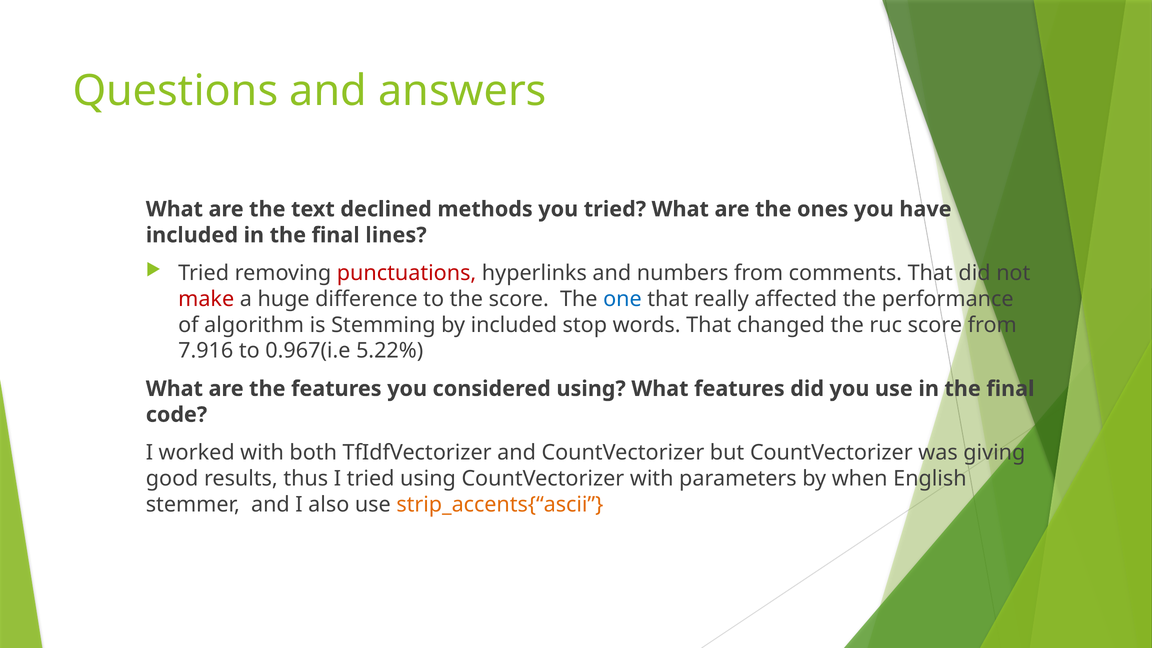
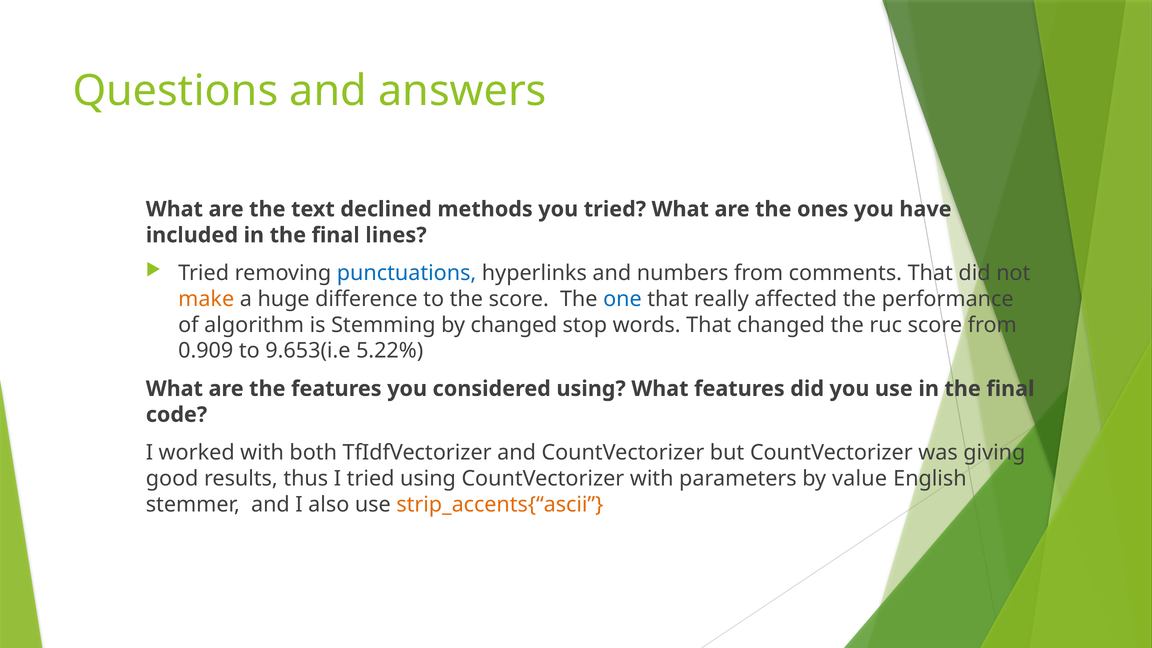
punctuations colour: red -> blue
make colour: red -> orange
by included: included -> changed
7.916: 7.916 -> 0.909
0.967(i.e: 0.967(i.e -> 9.653(i.e
when: when -> value
